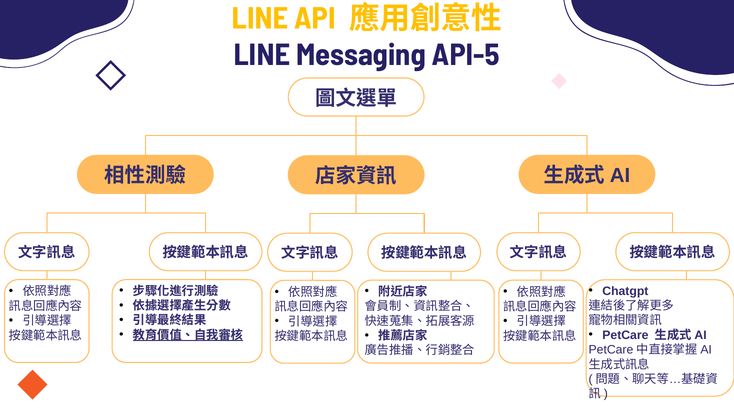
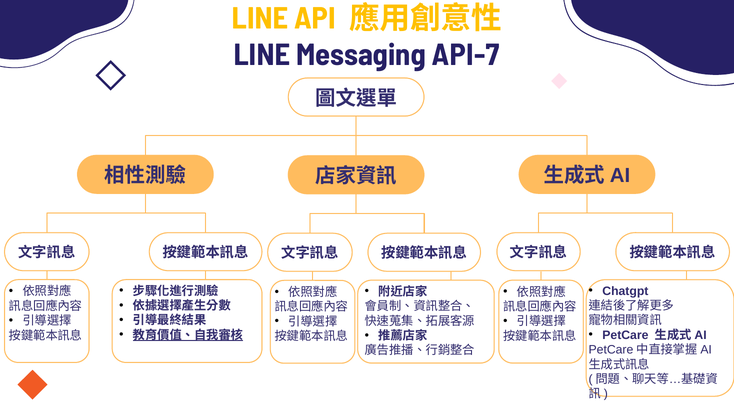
API-5: API-5 -> API-7
